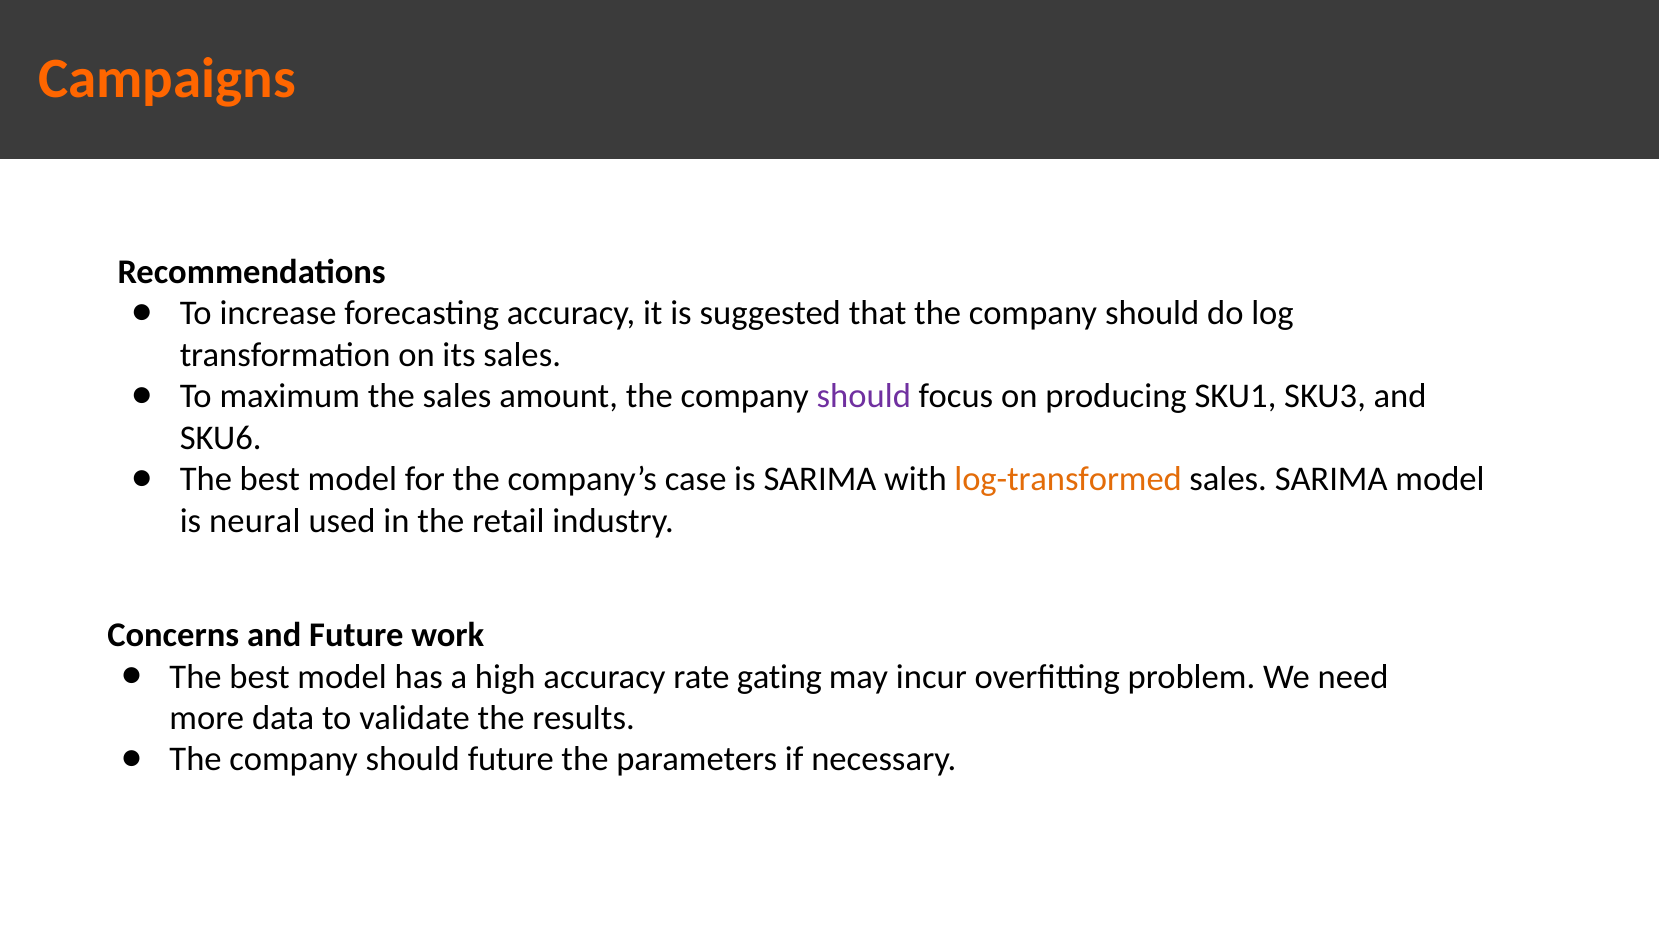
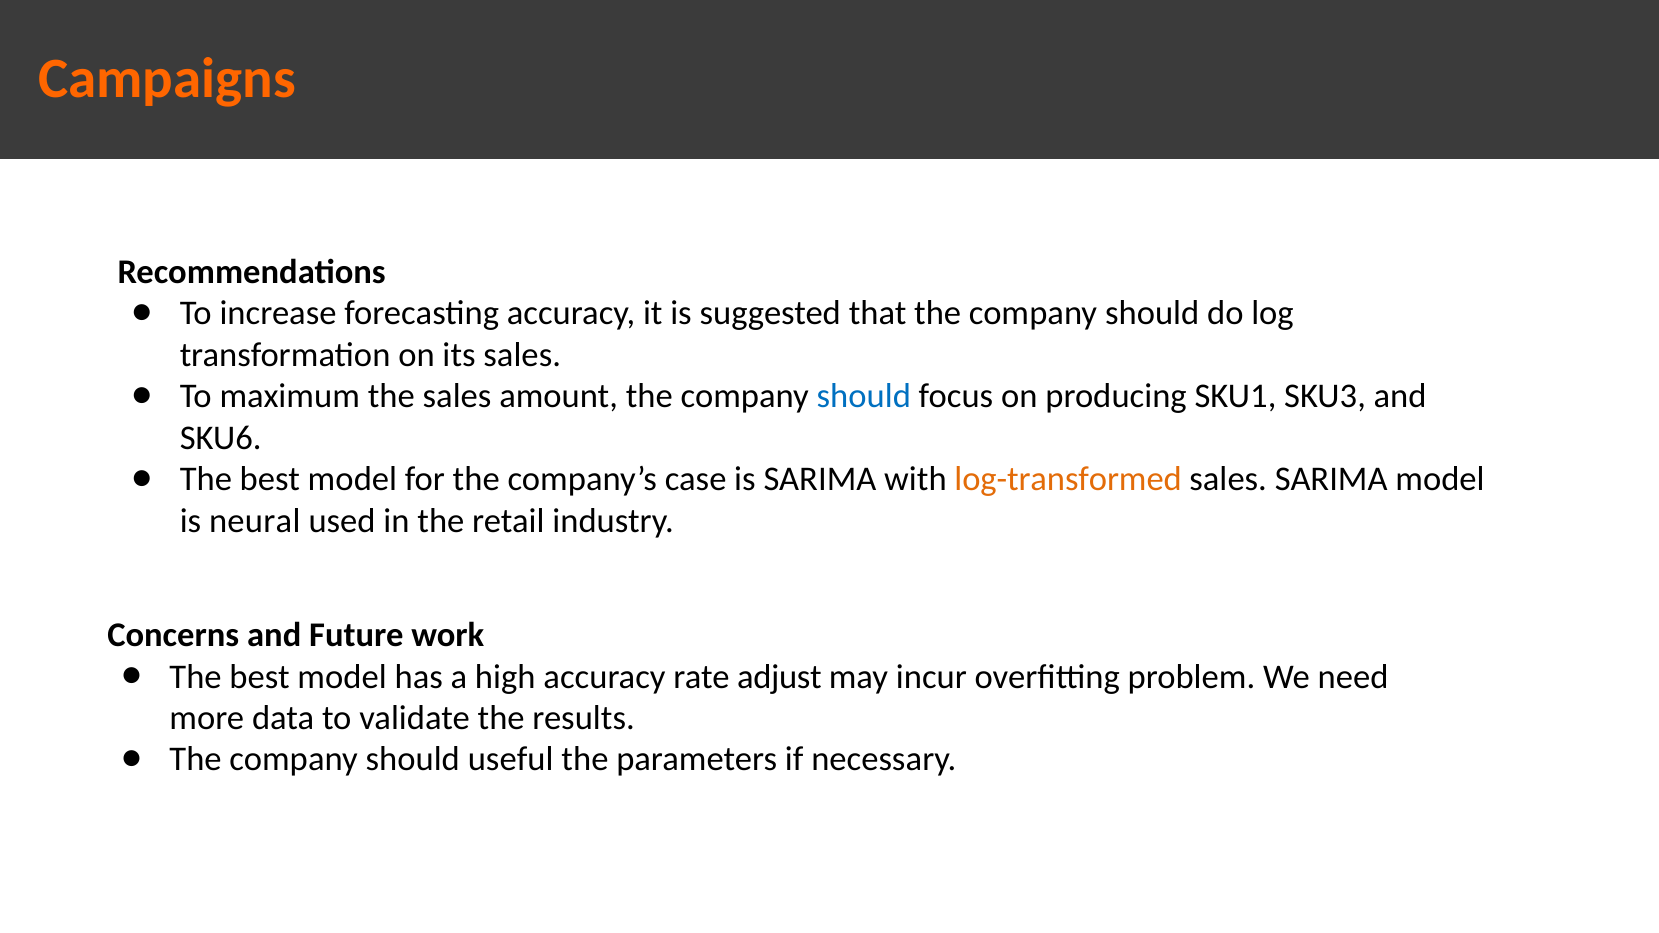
should at (864, 396) colour: purple -> blue
gating: gating -> adjust
should future: future -> useful
